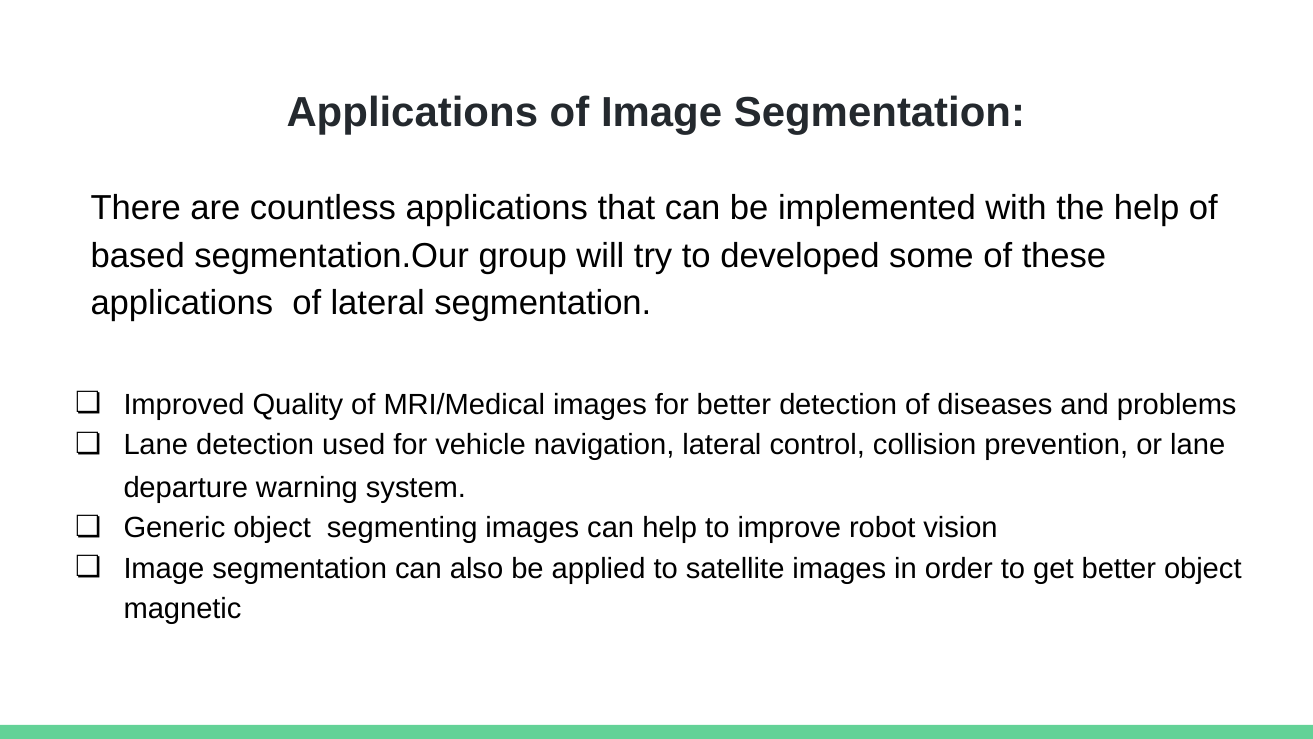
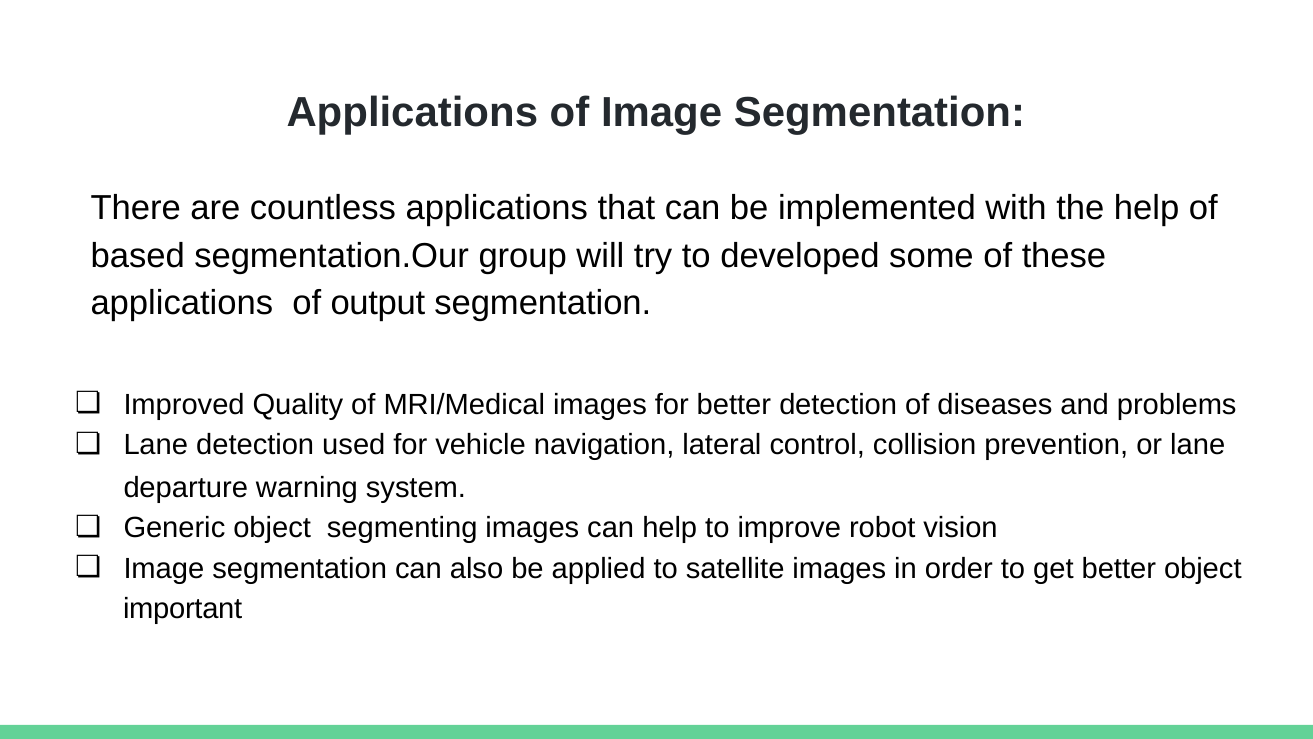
of lateral: lateral -> output
magnetic: magnetic -> important
